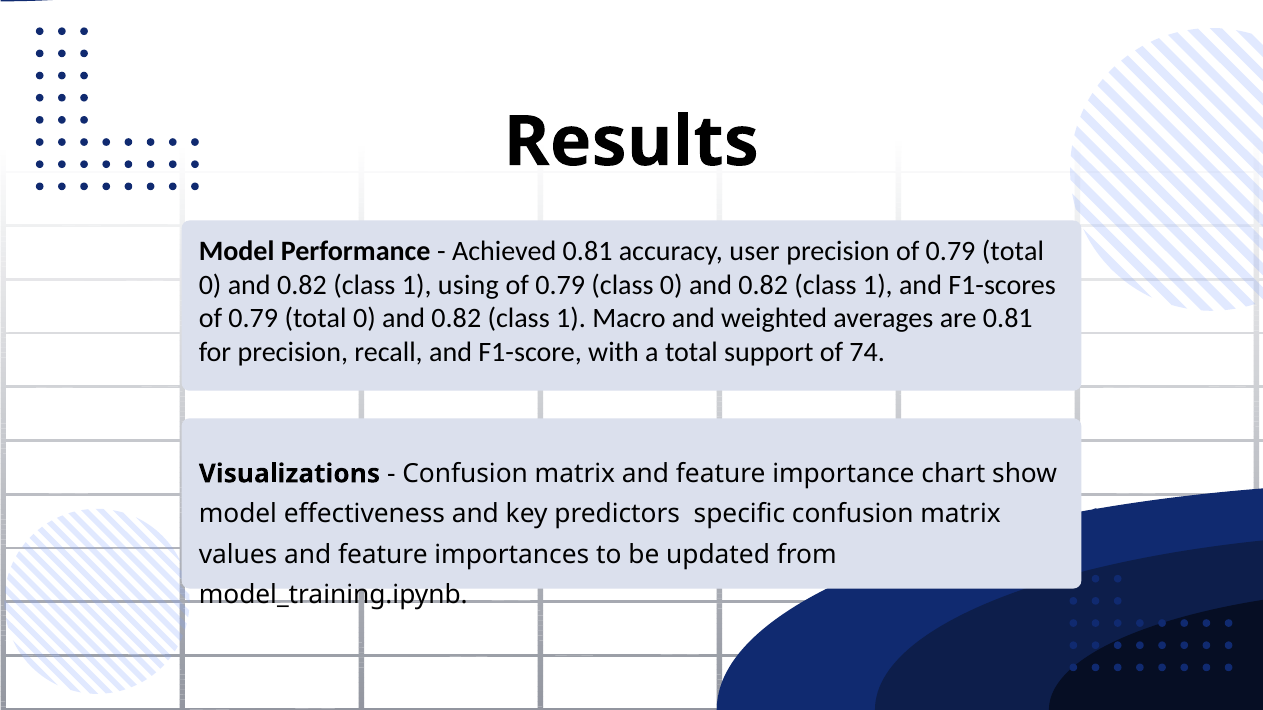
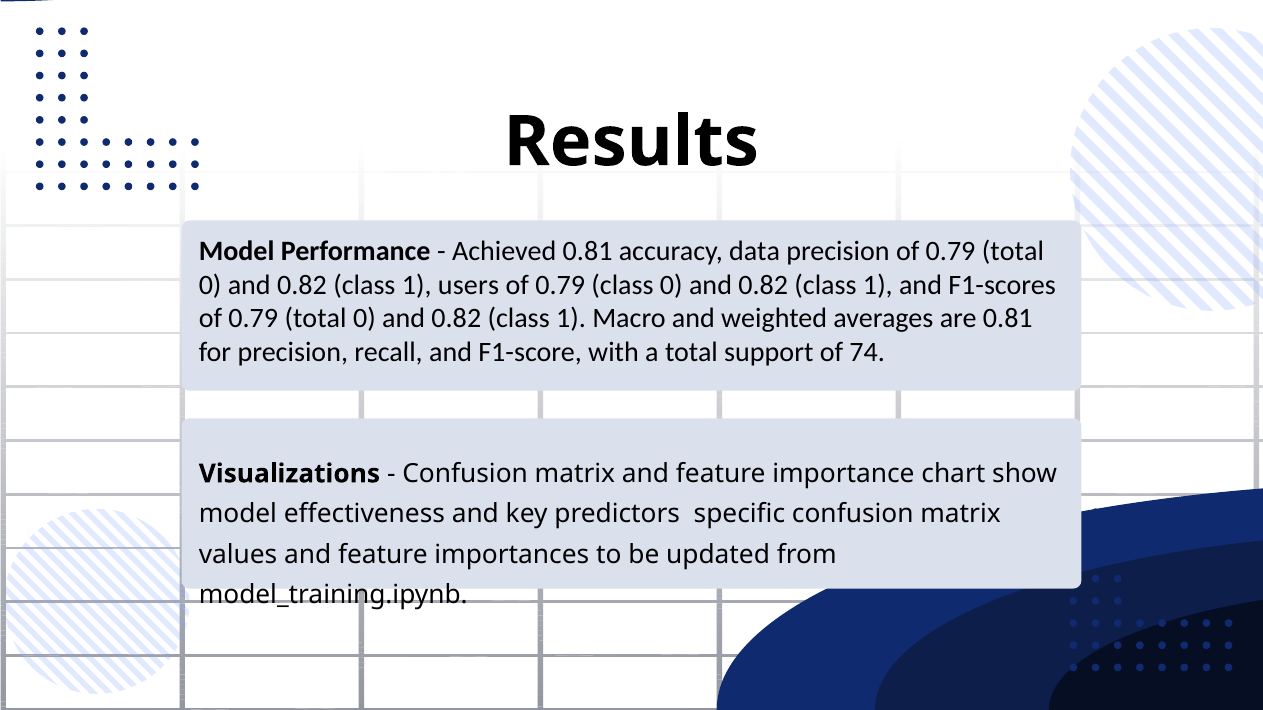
user: user -> data
using: using -> users
